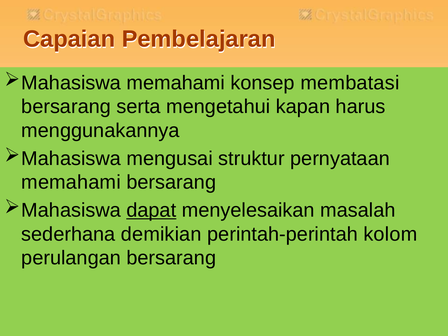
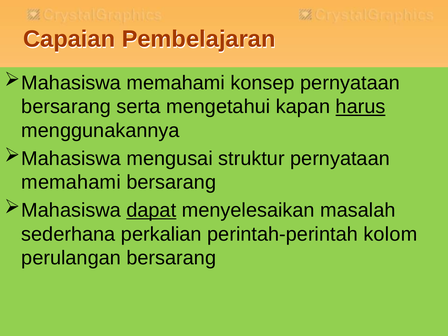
konsep membatasi: membatasi -> pernyataan
harus underline: none -> present
demikian: demikian -> perkalian
